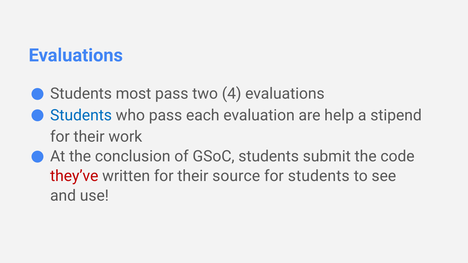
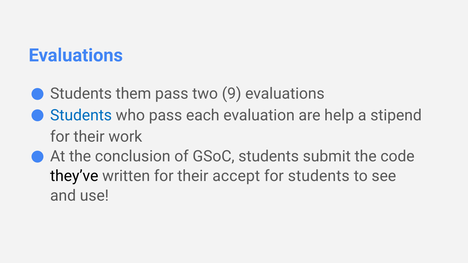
most: most -> them
4: 4 -> 9
they’ve colour: red -> black
source: source -> accept
